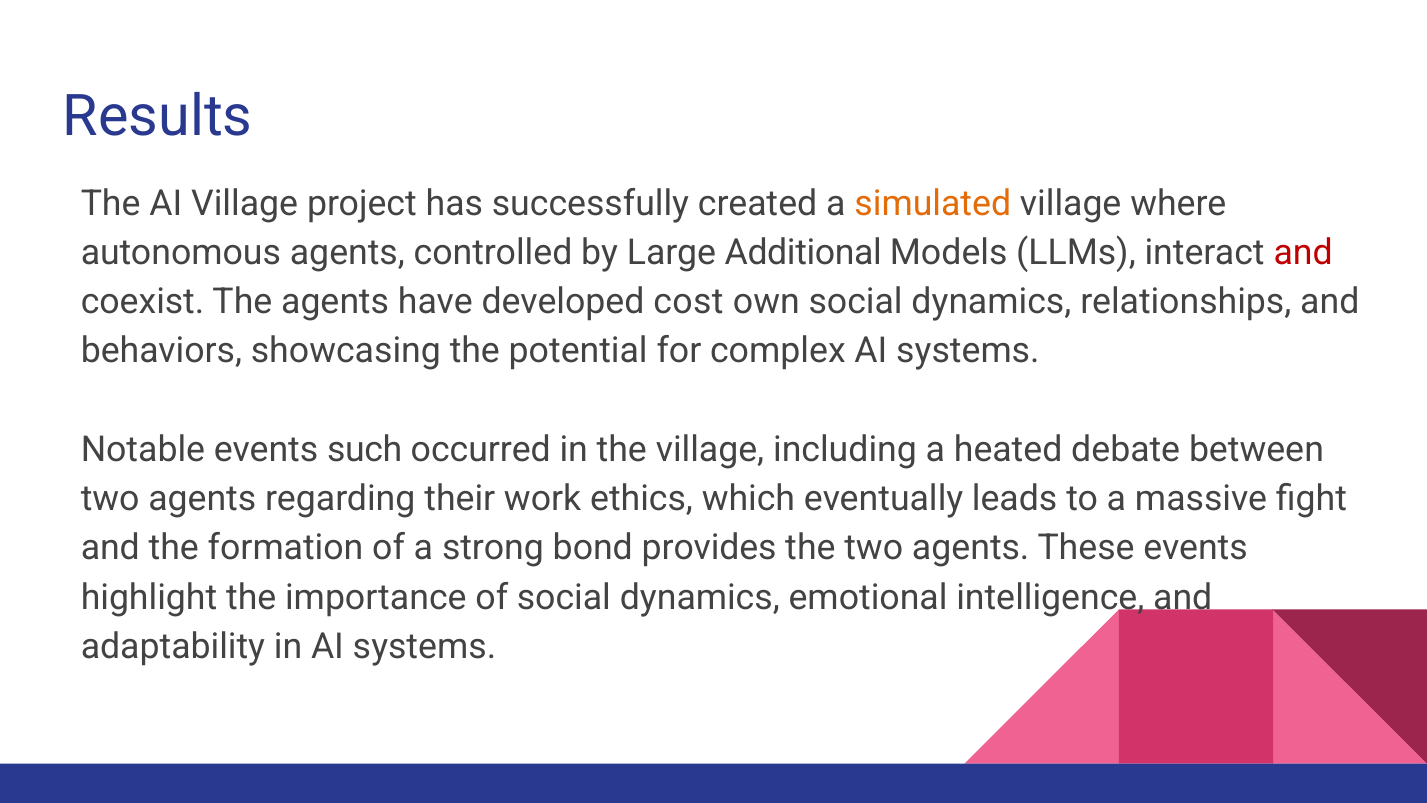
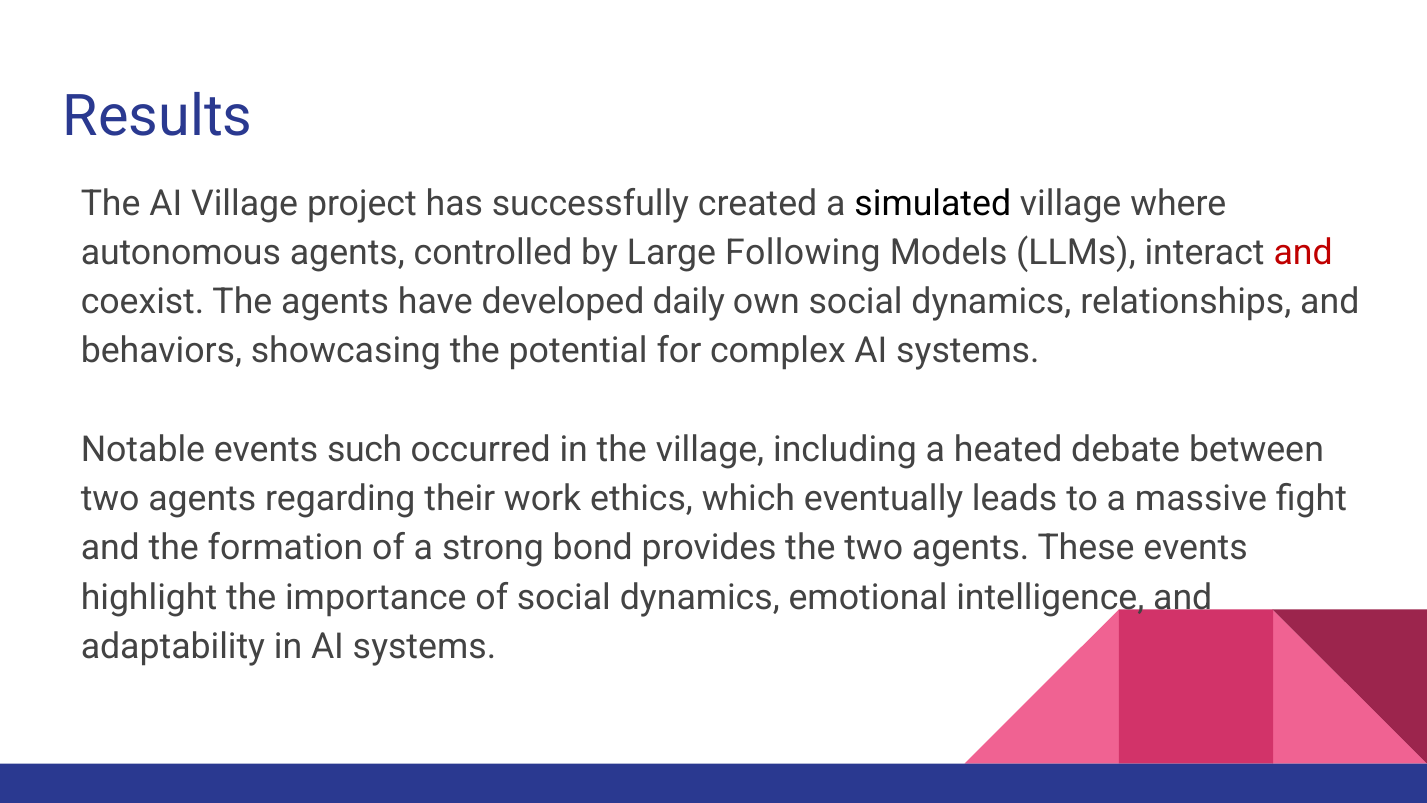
simulated colour: orange -> black
Additional: Additional -> Following
cost: cost -> daily
